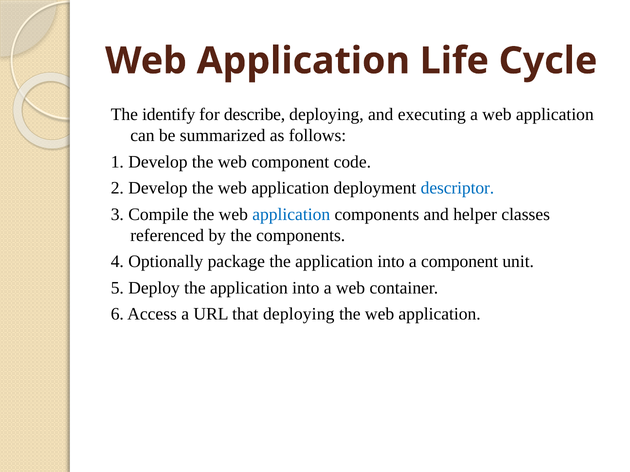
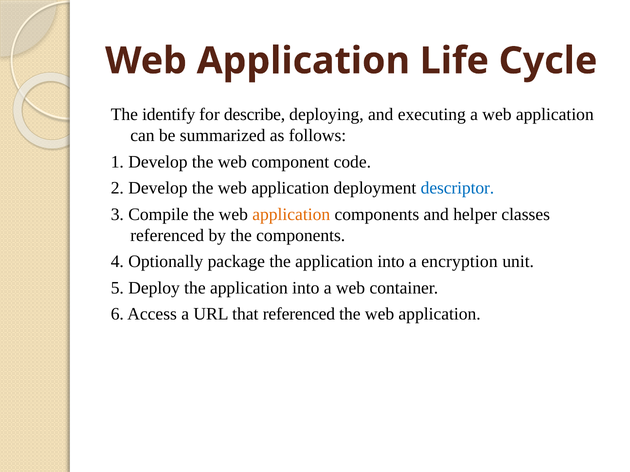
application at (291, 215) colour: blue -> orange
a component: component -> encryption
that deploying: deploying -> referenced
